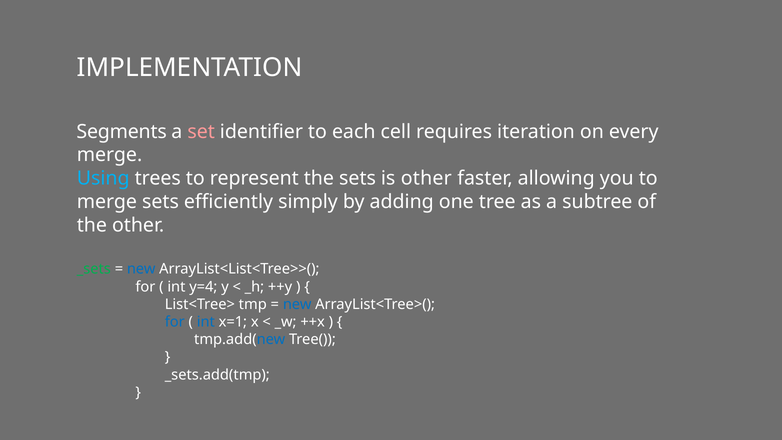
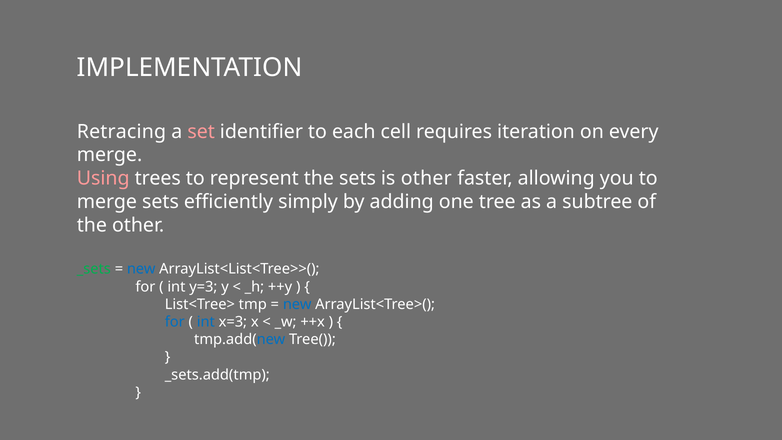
Segments: Segments -> Retracing
Using colour: light blue -> pink
y=4: y=4 -> y=3
x=1: x=1 -> x=3
